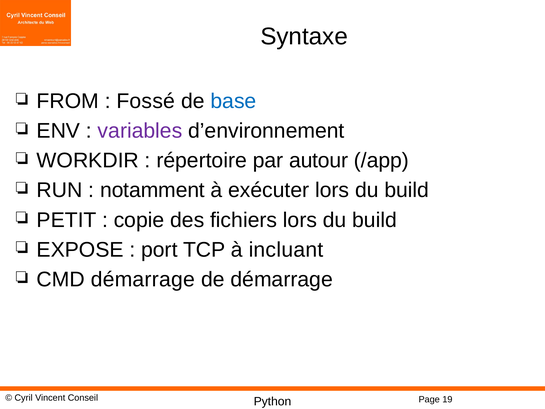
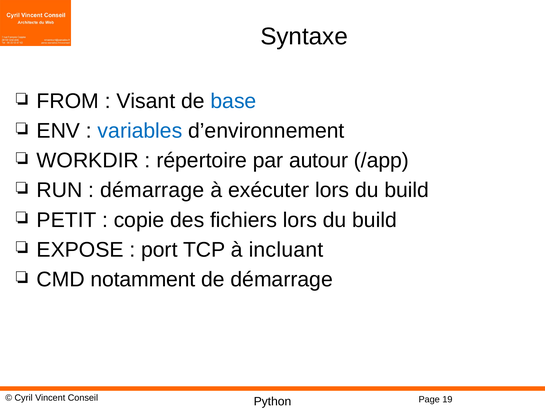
Fossé: Fossé -> Visant
variables colour: purple -> blue
notamment at (152, 190): notamment -> démarrage
CMD démarrage: démarrage -> notamment
